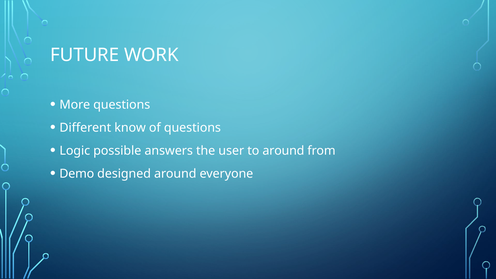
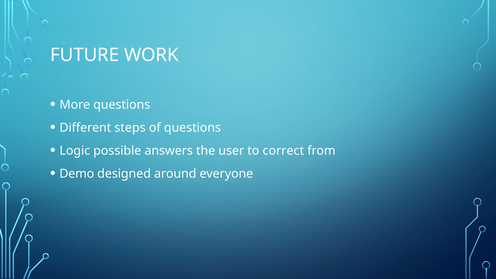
know: know -> steps
to around: around -> correct
